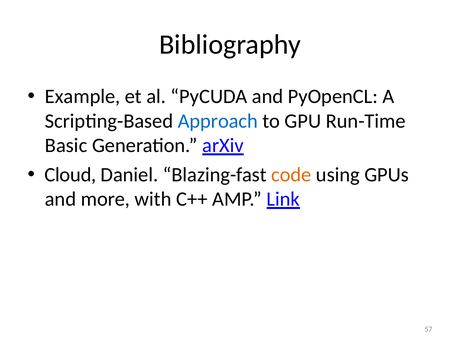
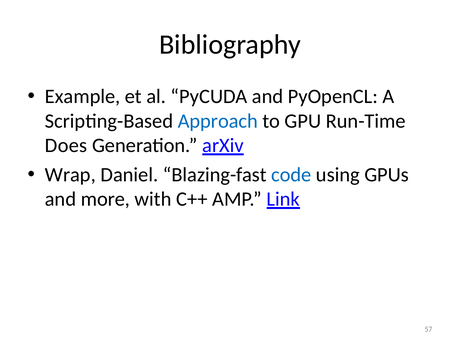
Basic: Basic -> Does
Cloud: Cloud -> Wrap
code colour: orange -> blue
